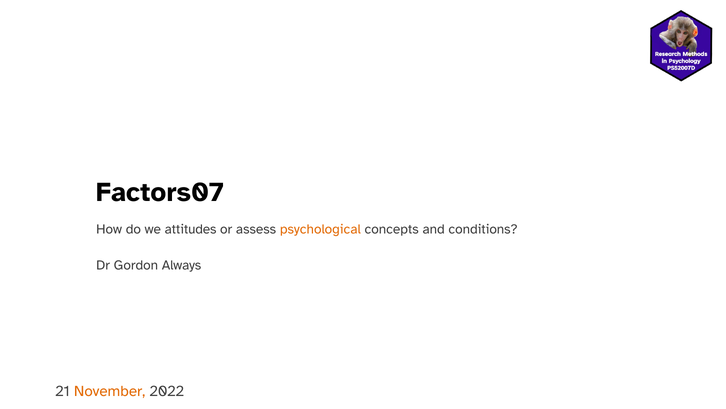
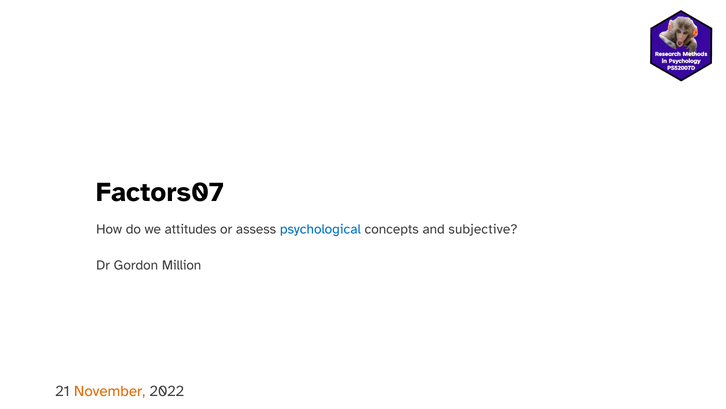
psychological colour: orange -> blue
conditions: conditions -> subjective
Always: Always -> Million
